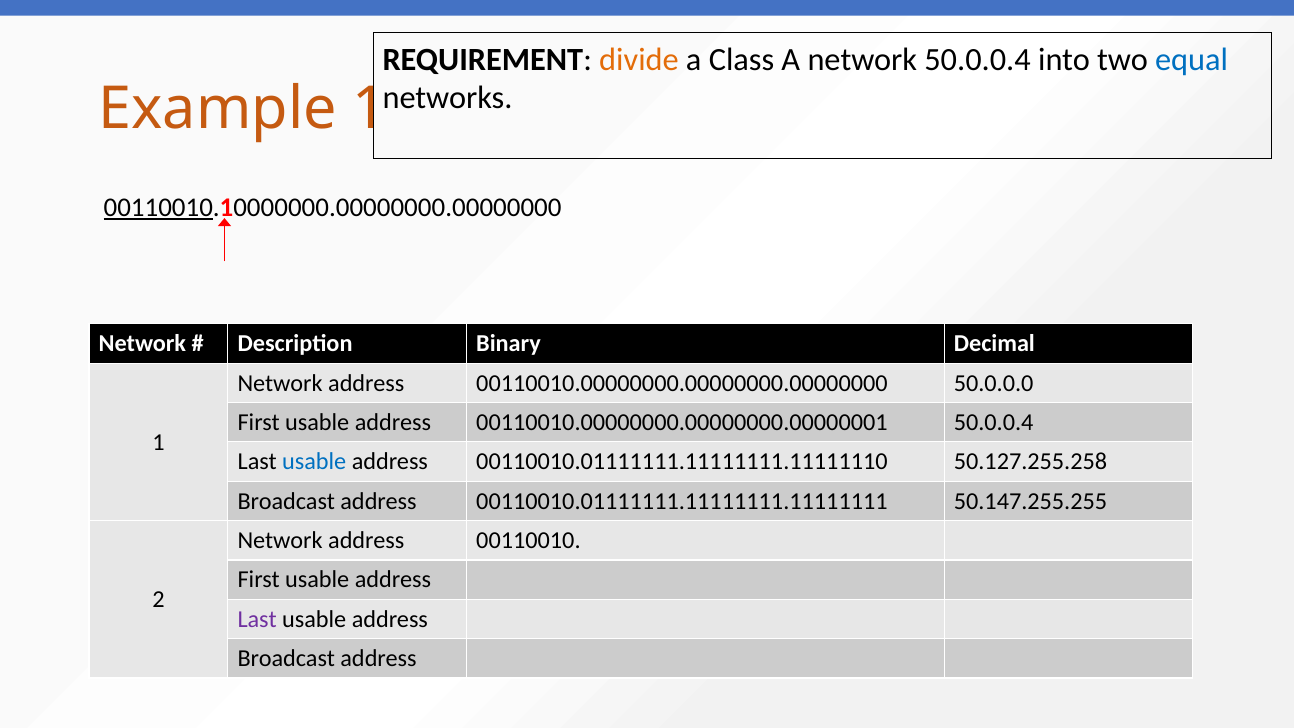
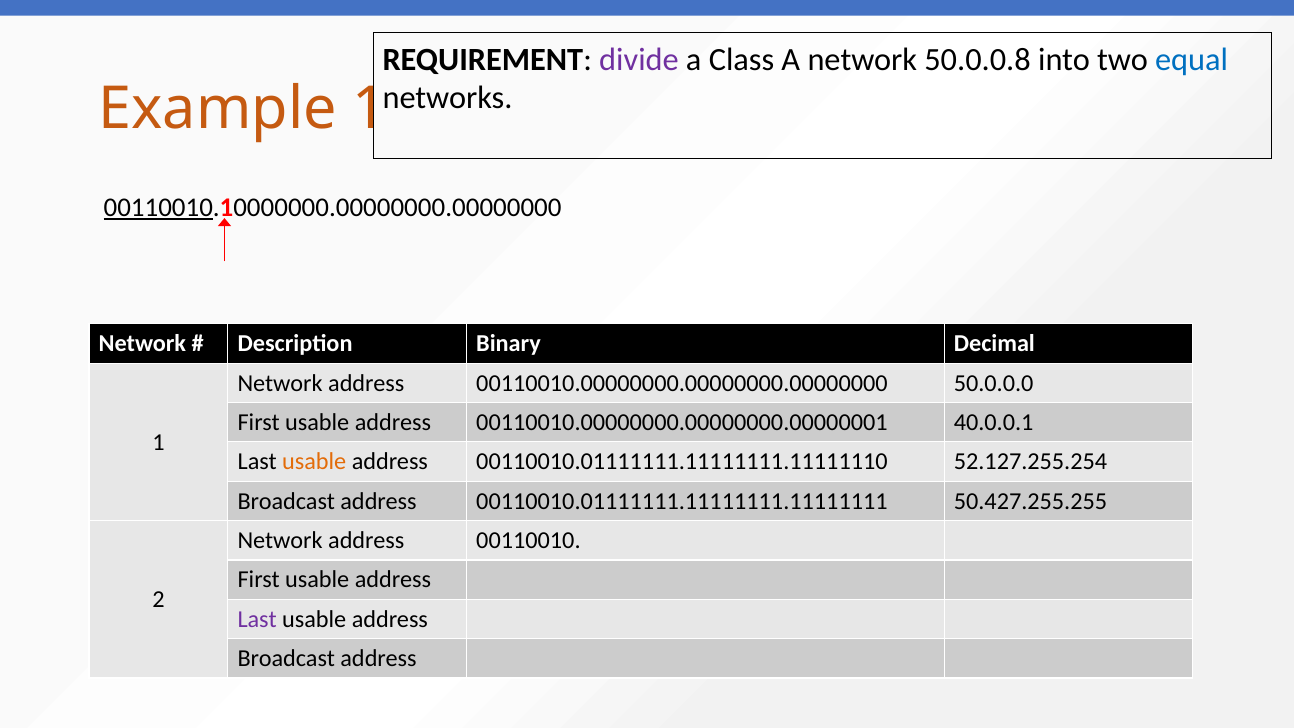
divide colour: orange -> purple
network 50.0.0.4: 50.0.0.4 -> 50.0.0.8
00110010.00000000.00000000.00000001 50.0.0.4: 50.0.0.4 -> 40.0.0.1
usable at (314, 462) colour: blue -> orange
50.127.255.258: 50.127.255.258 -> 52.127.255.254
50.147.255.255: 50.147.255.255 -> 50.427.255.255
